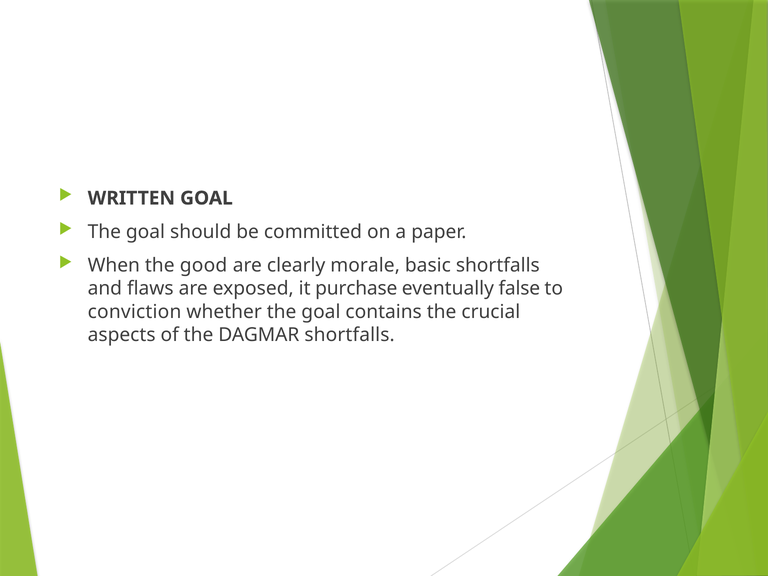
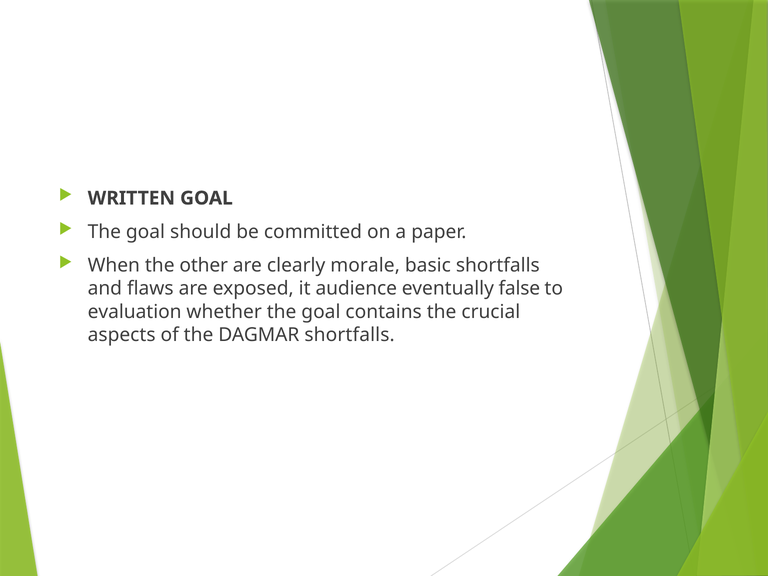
good: good -> other
purchase: purchase -> audience
conviction: conviction -> evaluation
